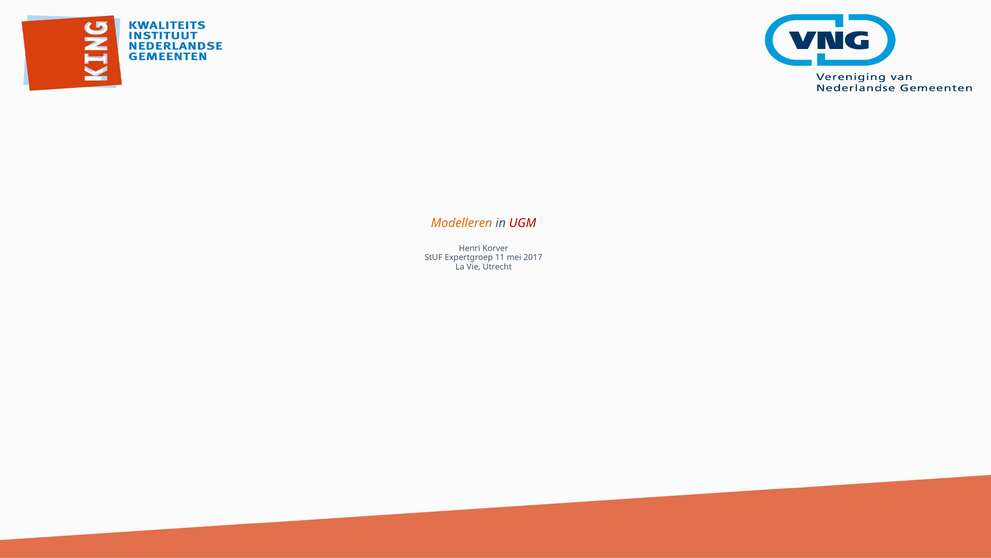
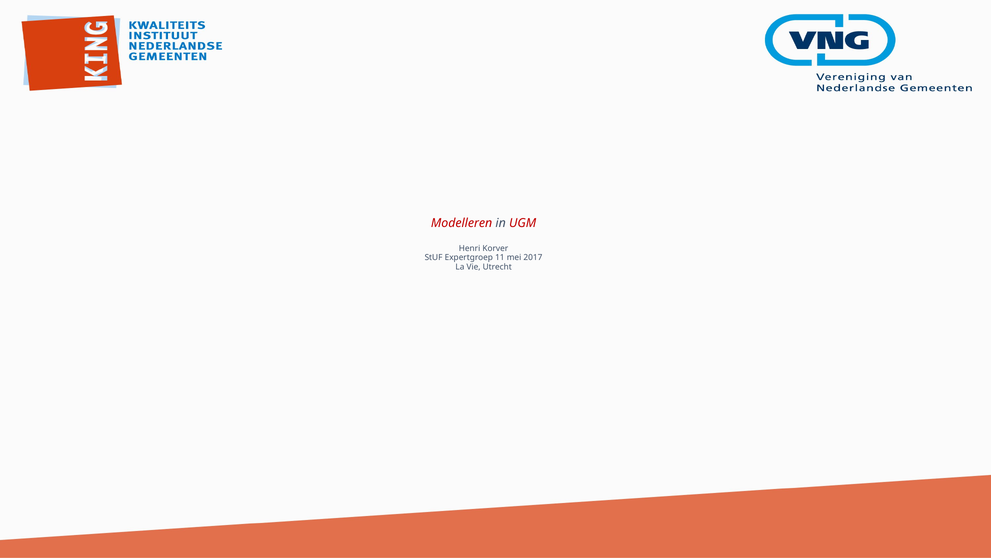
Modelleren colour: orange -> red
